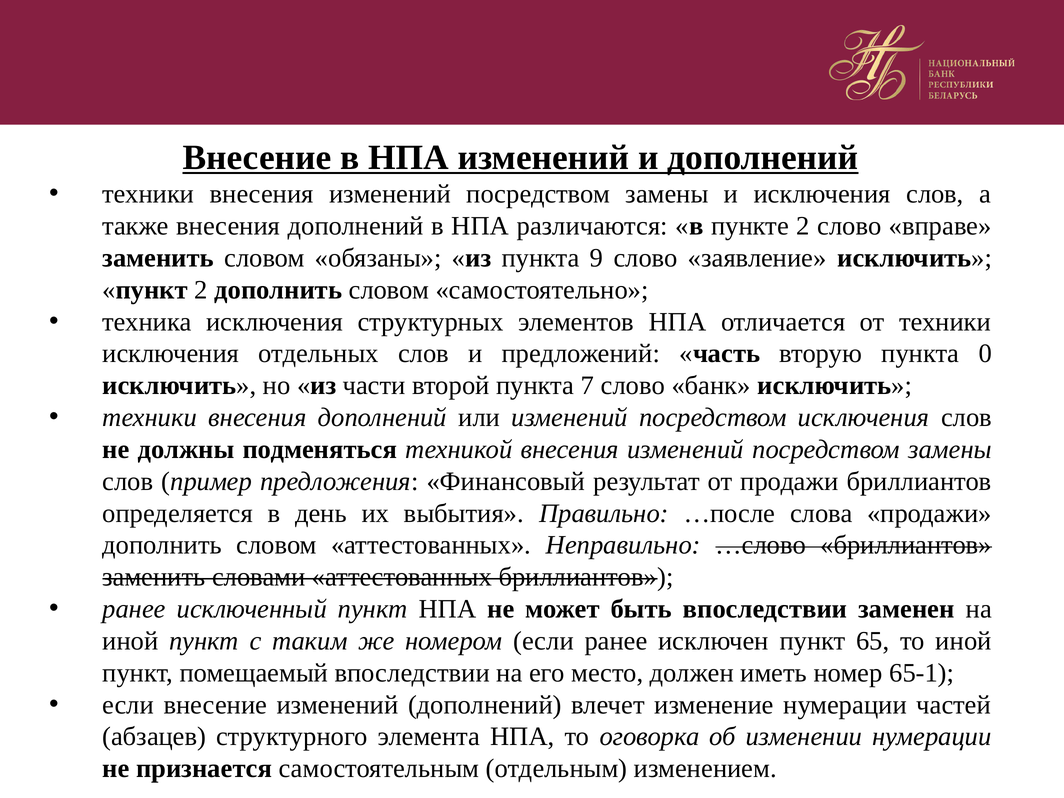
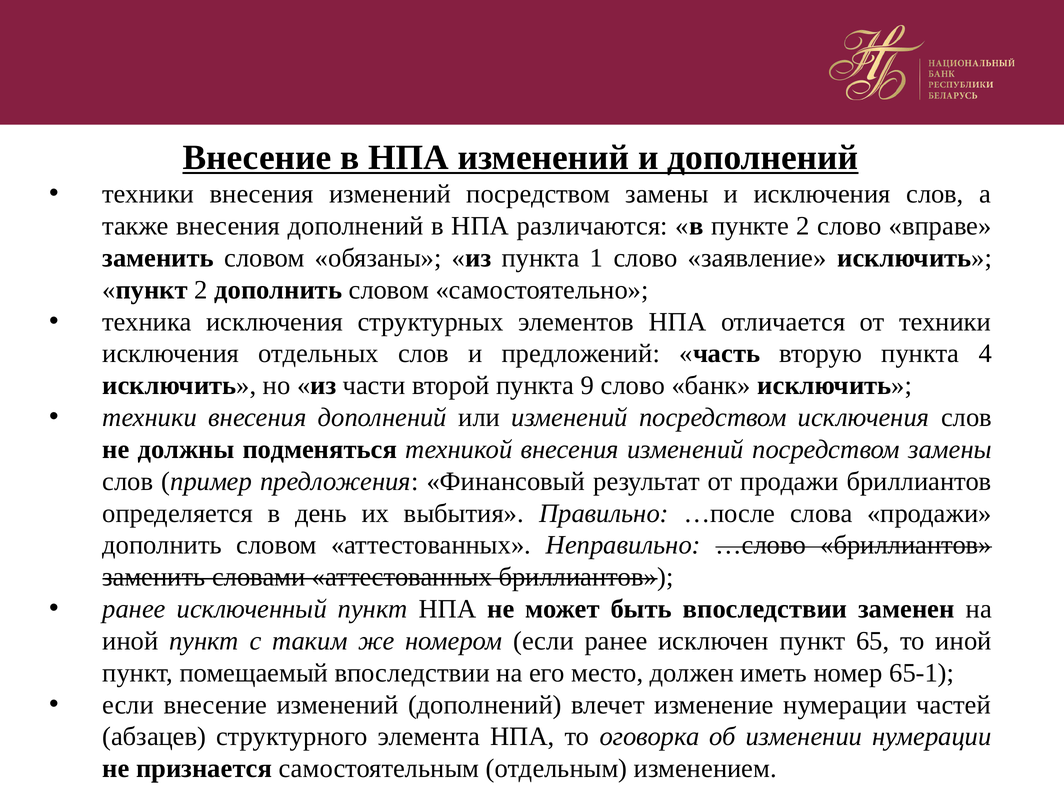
9: 9 -> 1
0: 0 -> 4
7: 7 -> 9
